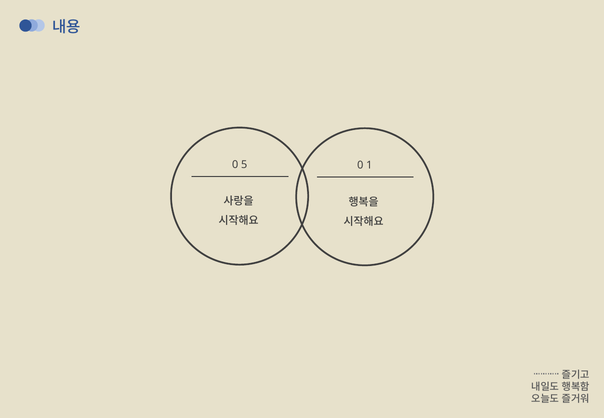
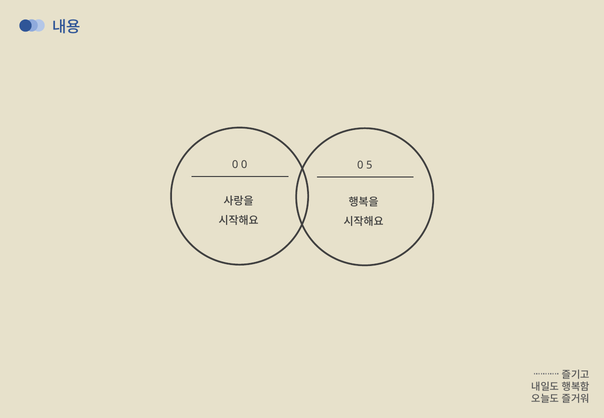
0 5: 5 -> 0
1: 1 -> 5
